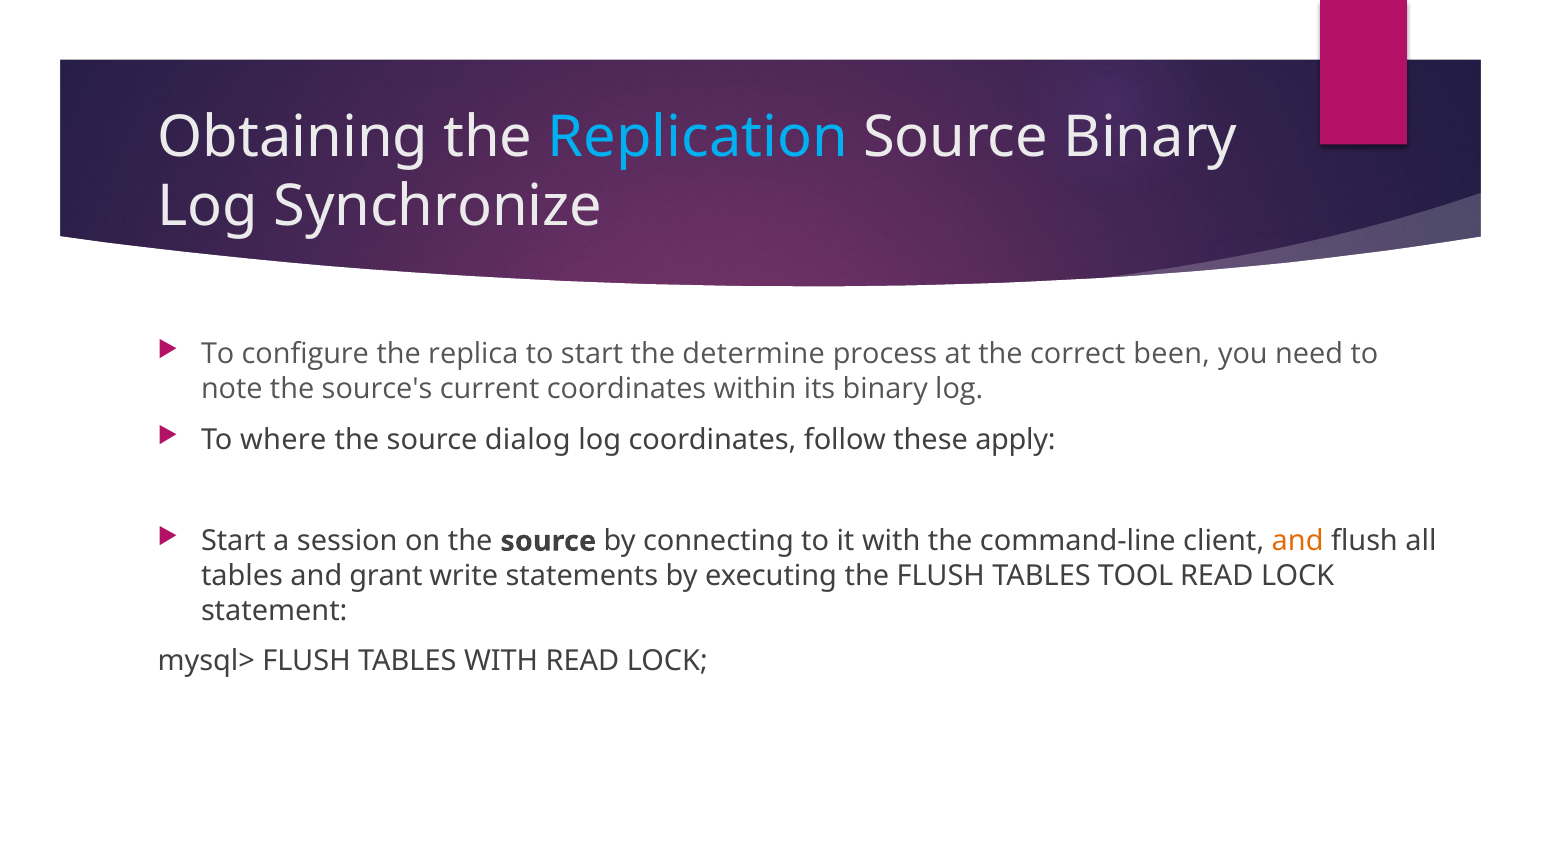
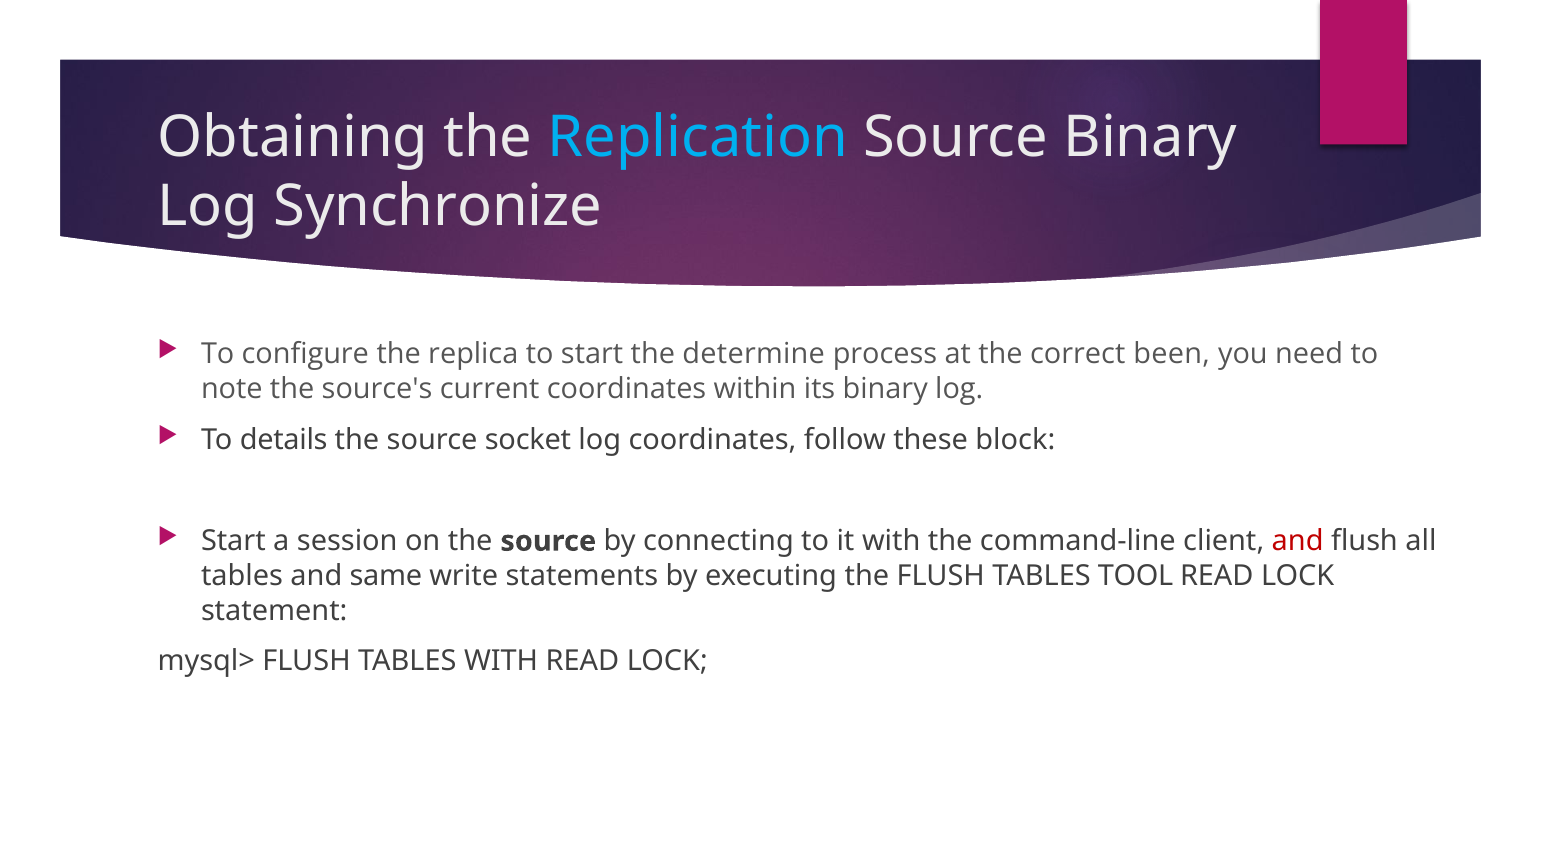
where: where -> details
dialog: dialog -> socket
apply: apply -> block
and at (1298, 541) colour: orange -> red
grant: grant -> same
